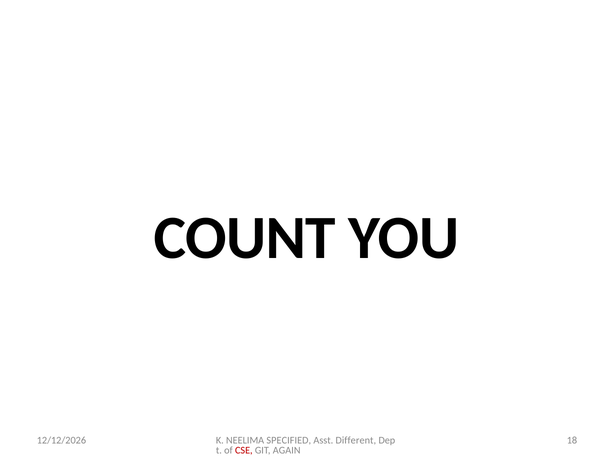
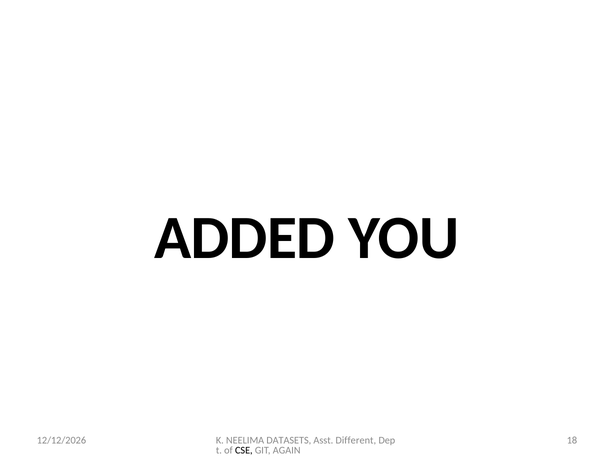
COUNT: COUNT -> ADDED
SPECIFIED: SPECIFIED -> DATASETS
CSE colour: red -> black
